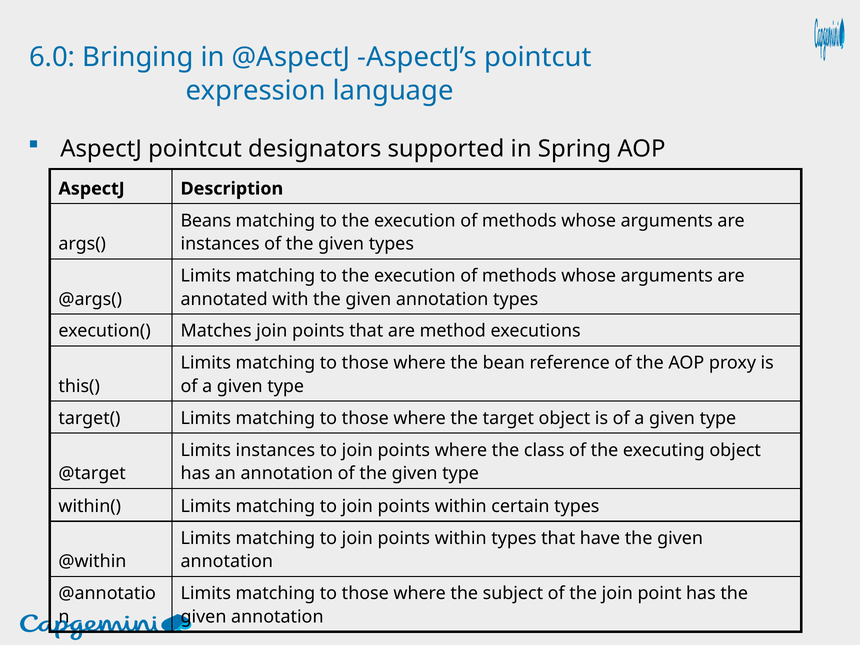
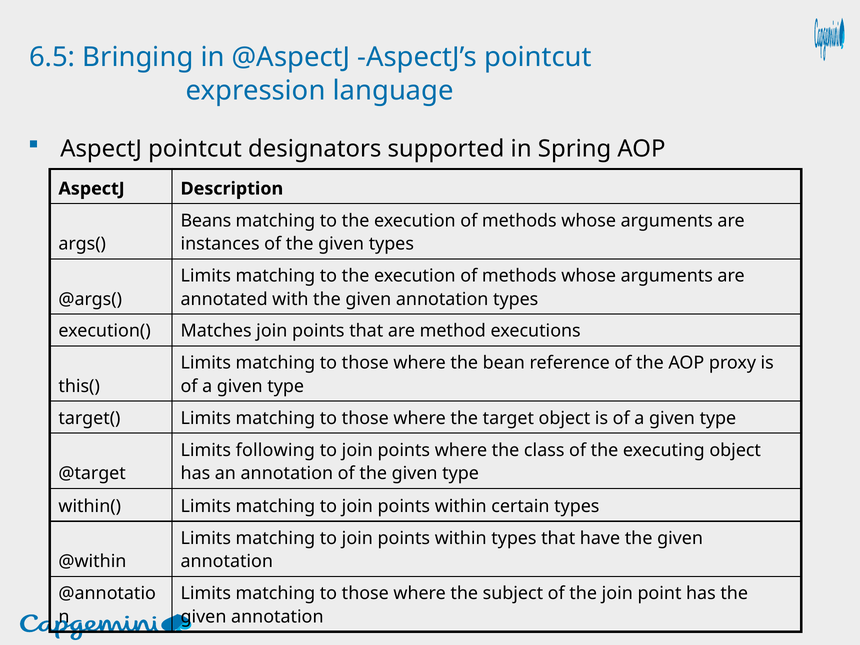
6.0: 6.0 -> 6.5
Limits instances: instances -> following
